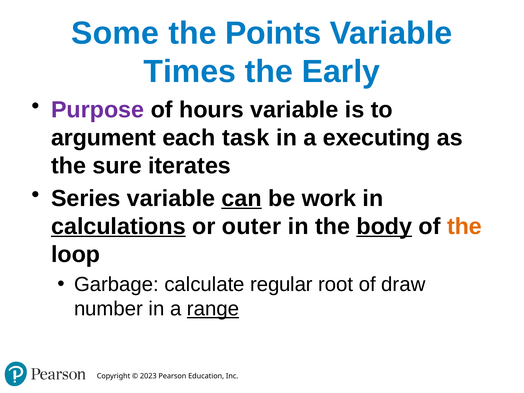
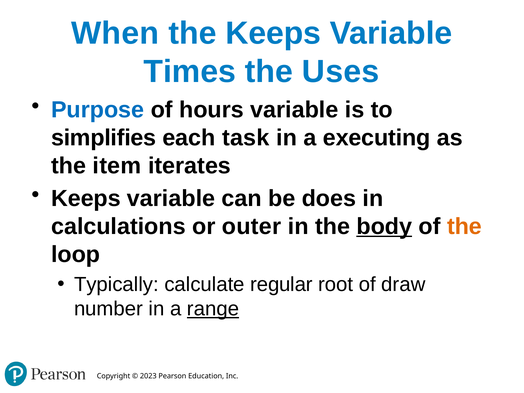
Some: Some -> When
the Points: Points -> Keeps
Early: Early -> Uses
Purpose colour: purple -> blue
argument: argument -> simplifies
sure: sure -> item
Series at (86, 198): Series -> Keeps
can underline: present -> none
work: work -> does
calculations underline: present -> none
Garbage: Garbage -> Typically
